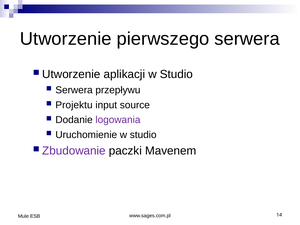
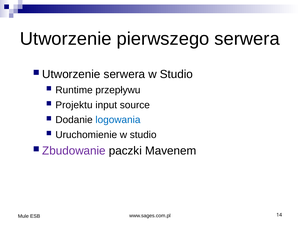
Utworzenie aplikacji: aplikacji -> serwera
Serwera at (74, 90): Serwera -> Runtime
logowania colour: purple -> blue
